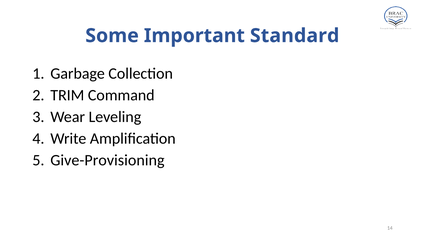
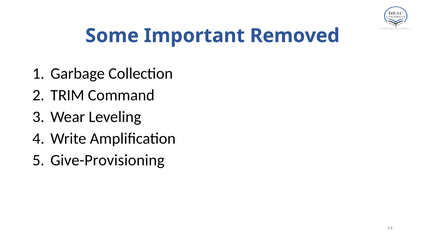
Standard: Standard -> Removed
